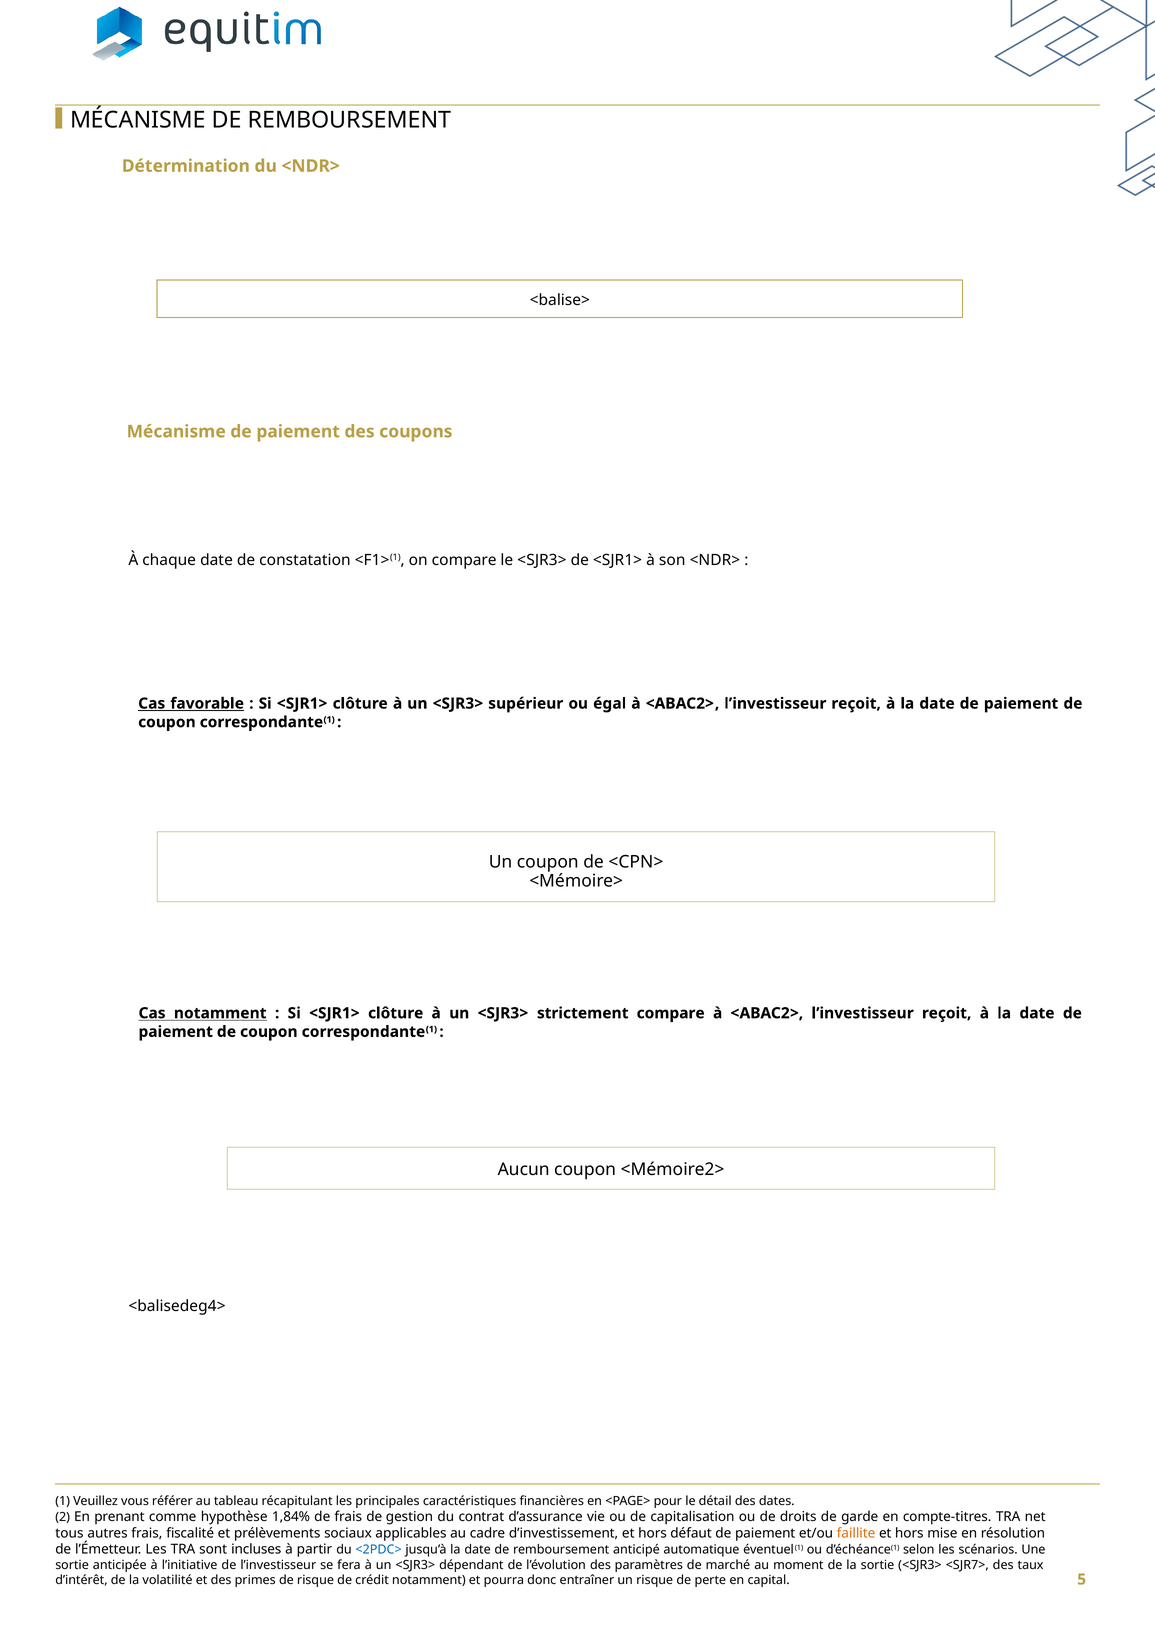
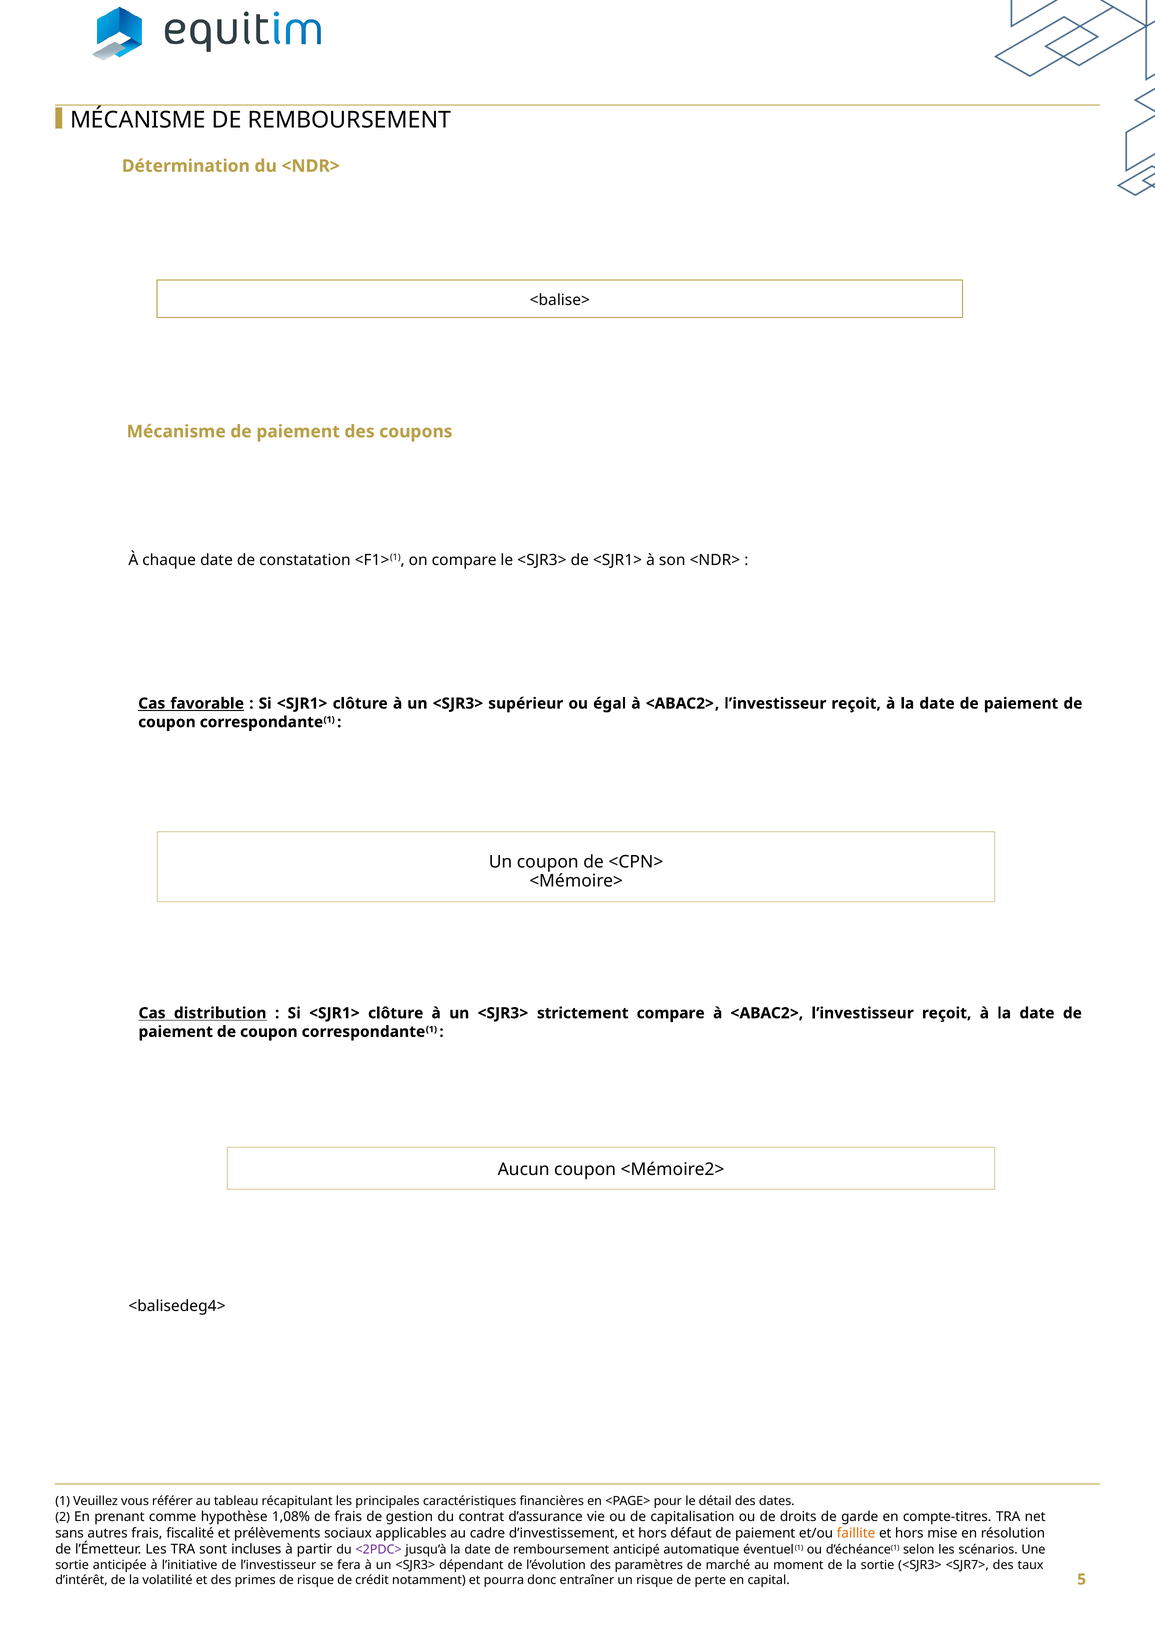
Cas notamment: notamment -> distribution
1,84%: 1,84% -> 1,08%
tous: tous -> sans
<2PDC> colour: blue -> purple
